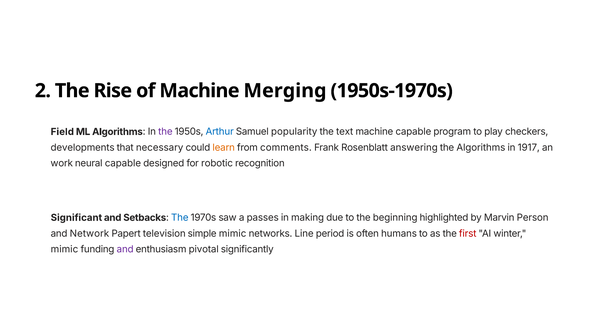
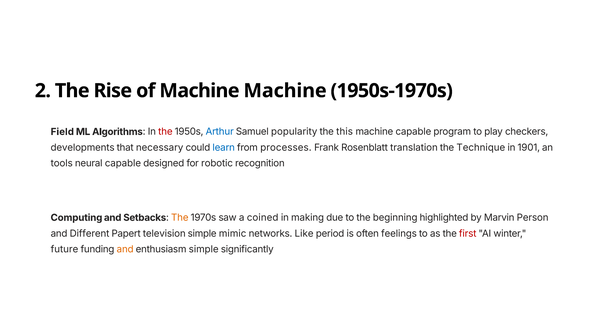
Machine Merging: Merging -> Machine
the at (165, 132) colour: purple -> red
text: text -> this
learn colour: orange -> blue
comments: comments -> processes
answering: answering -> translation
the Algorithms: Algorithms -> Technique
1917: 1917 -> 1901
work: work -> tools
Significant: Significant -> Computing
The at (180, 218) colour: blue -> orange
passes: passes -> coined
Network: Network -> Different
Line: Line -> Like
humans: humans -> feelings
mimic at (64, 250): mimic -> future
and at (125, 250) colour: purple -> orange
enthusiasm pivotal: pivotal -> simple
